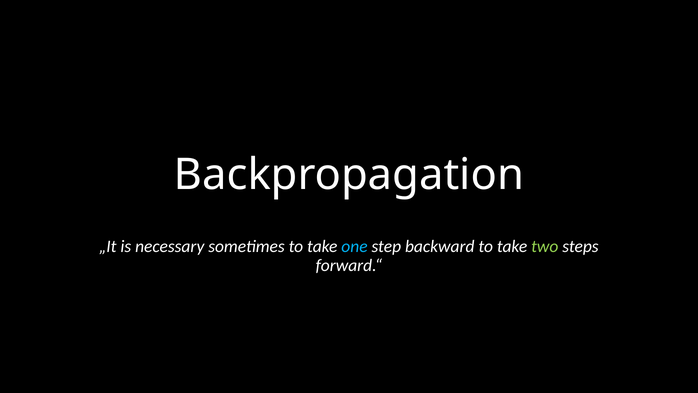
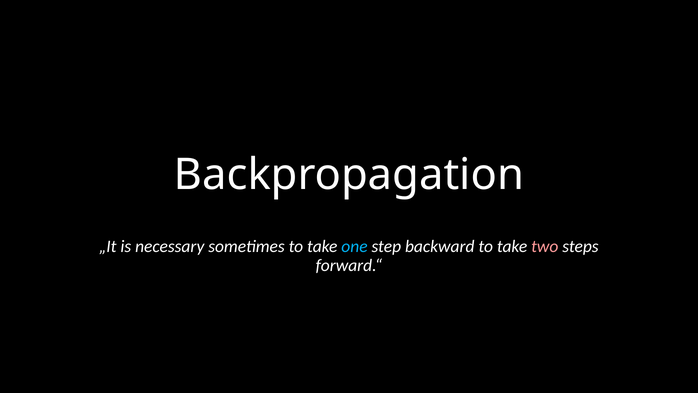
two colour: light green -> pink
